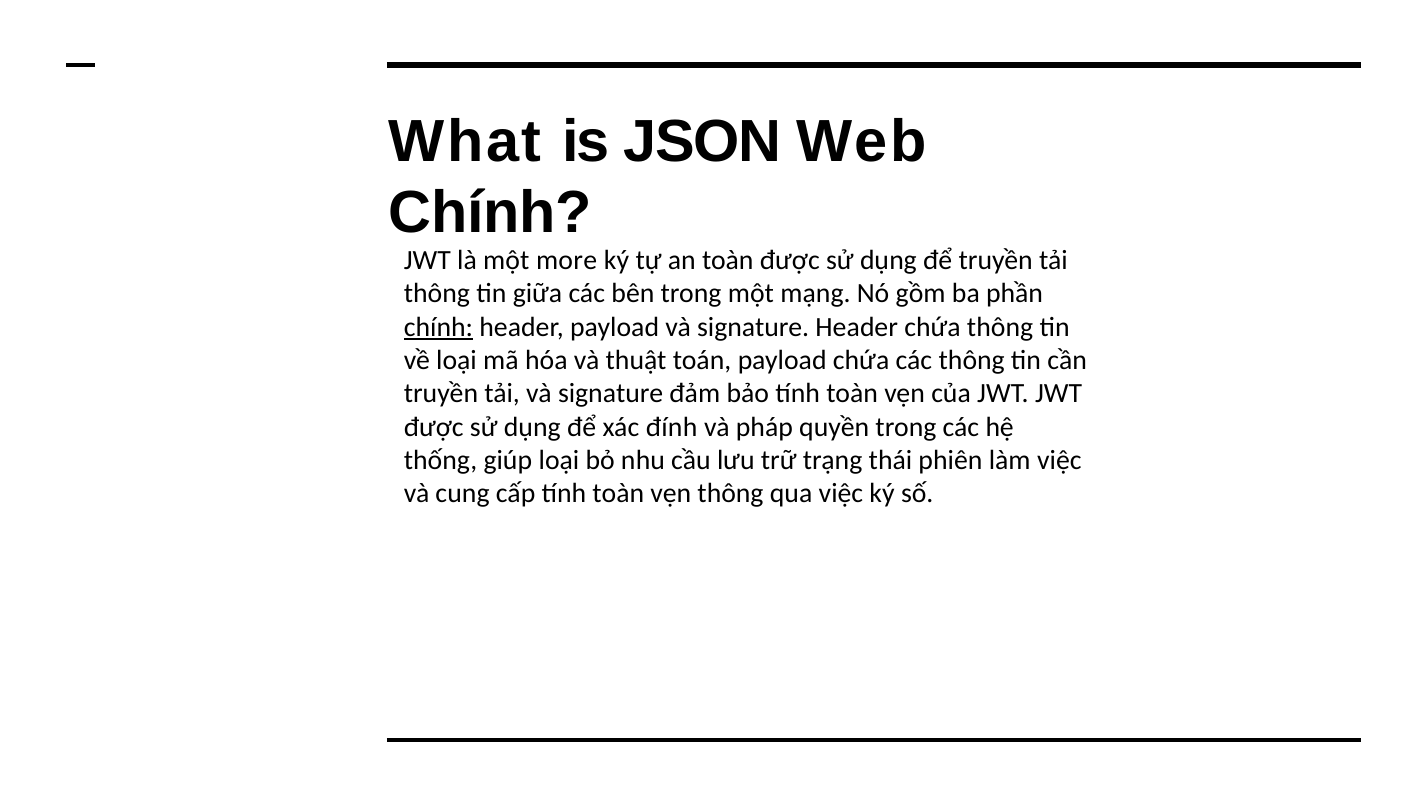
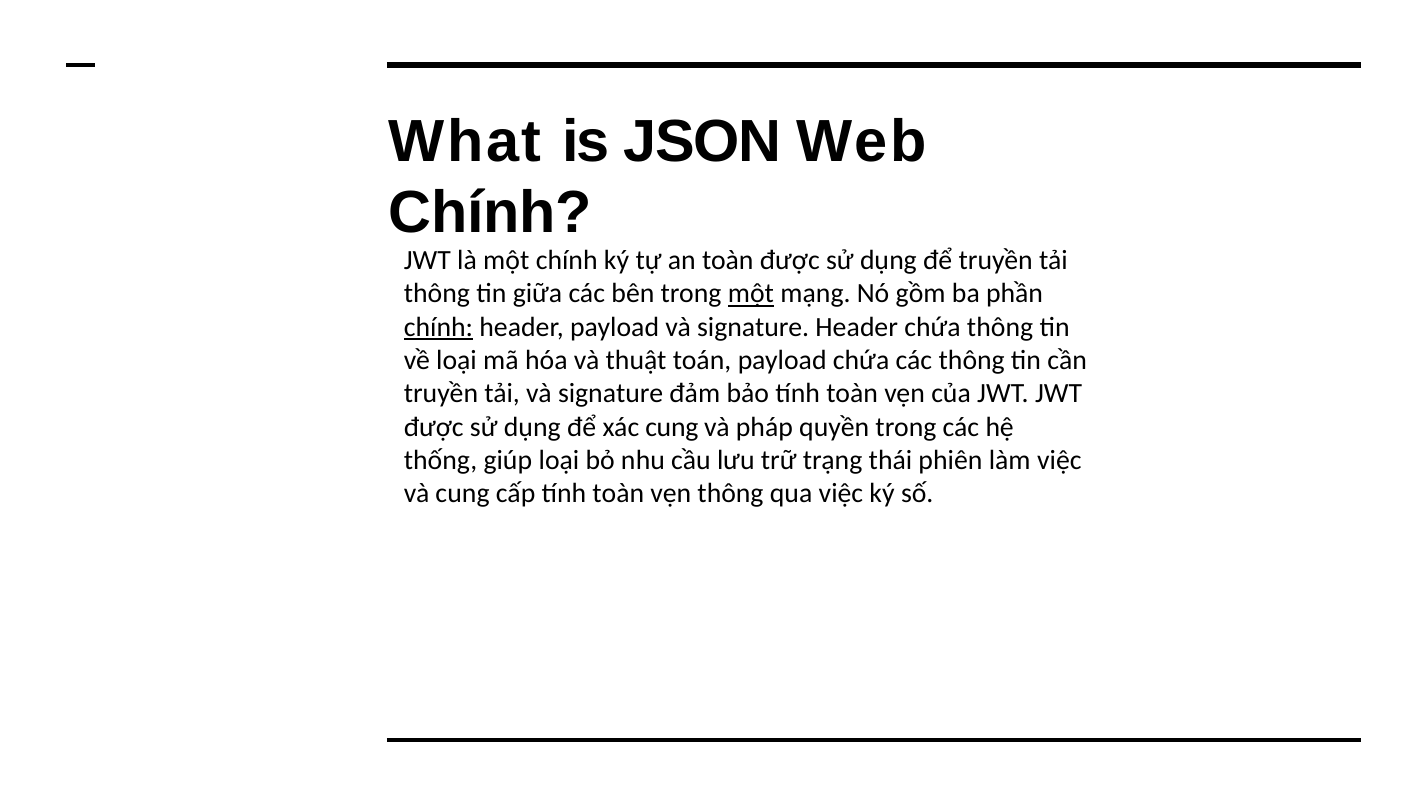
một more: more -> chính
một at (751, 294) underline: none -> present
xác đính: đính -> cung
